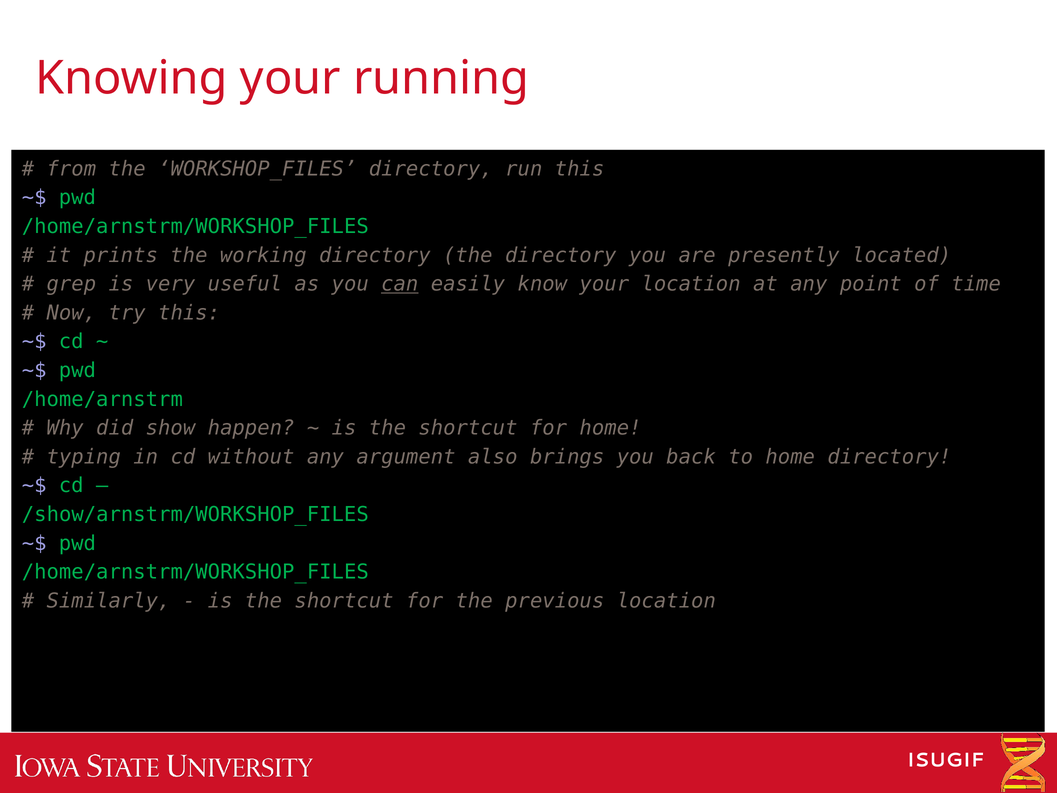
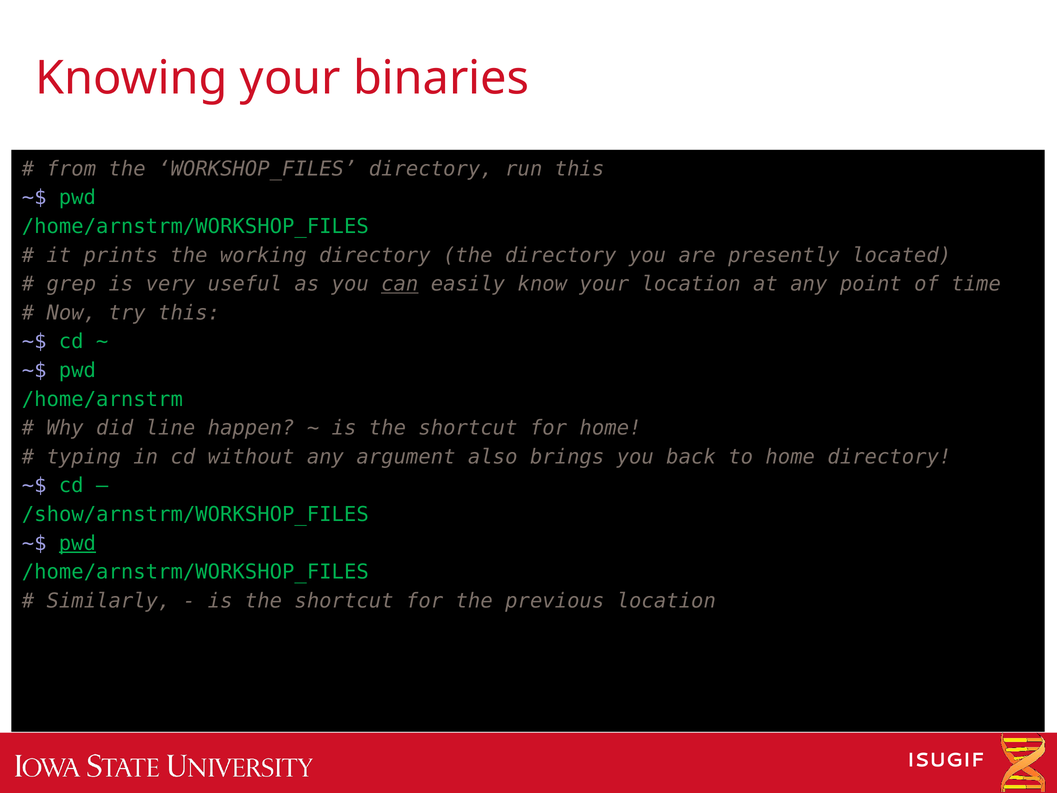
running: running -> binaries
show: show -> line
pwd at (77, 543) underline: none -> present
